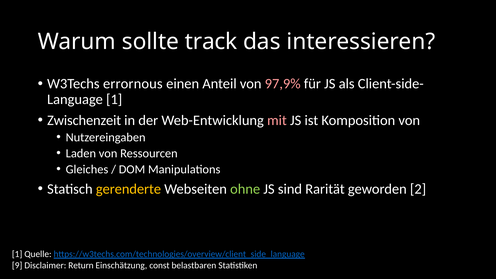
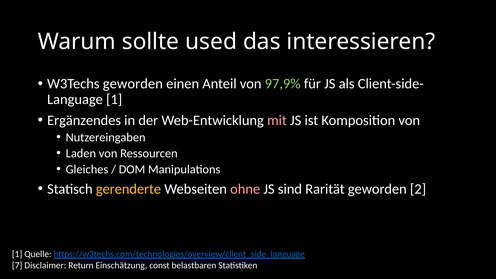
track: track -> used
W3Techs errornous: errornous -> geworden
97,9% colour: pink -> light green
Zwischenzeit: Zwischenzeit -> Ergänzendes
ohne colour: light green -> pink
9: 9 -> 7
